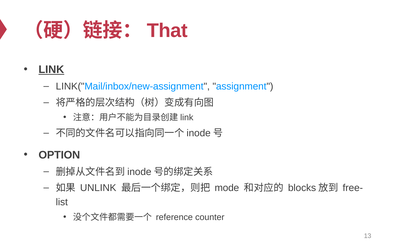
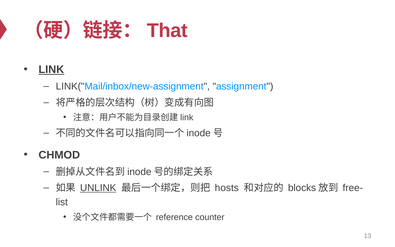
OPTION: OPTION -> CHMOD
UNLINK underline: none -> present
mode: mode -> hosts
